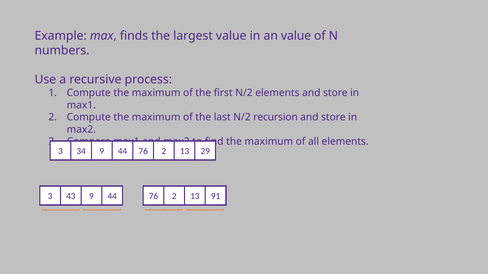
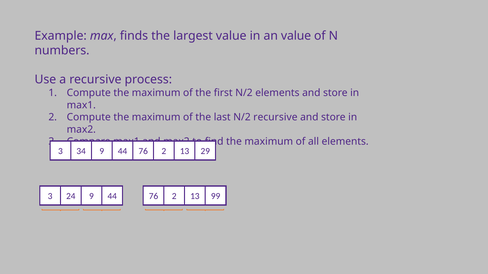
N/2 recursion: recursion -> recursive
43: 43 -> 24
91: 91 -> 99
